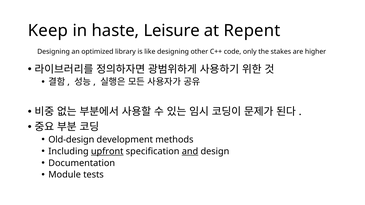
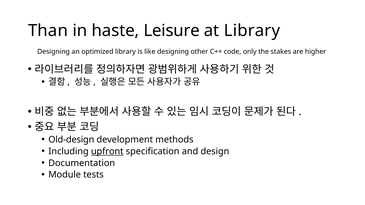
Keep: Keep -> Than
at Repent: Repent -> Library
and underline: present -> none
